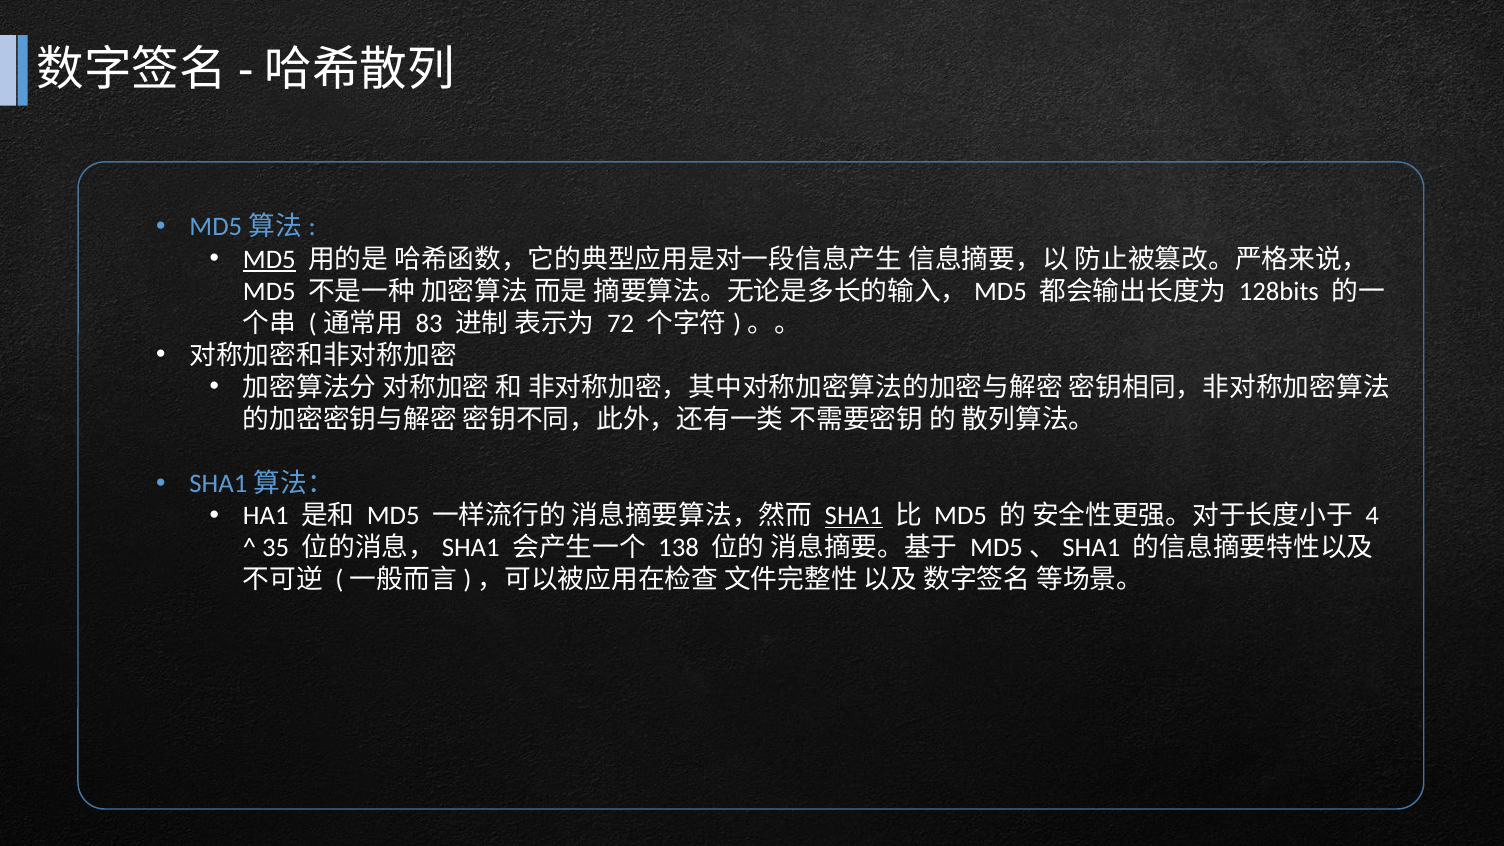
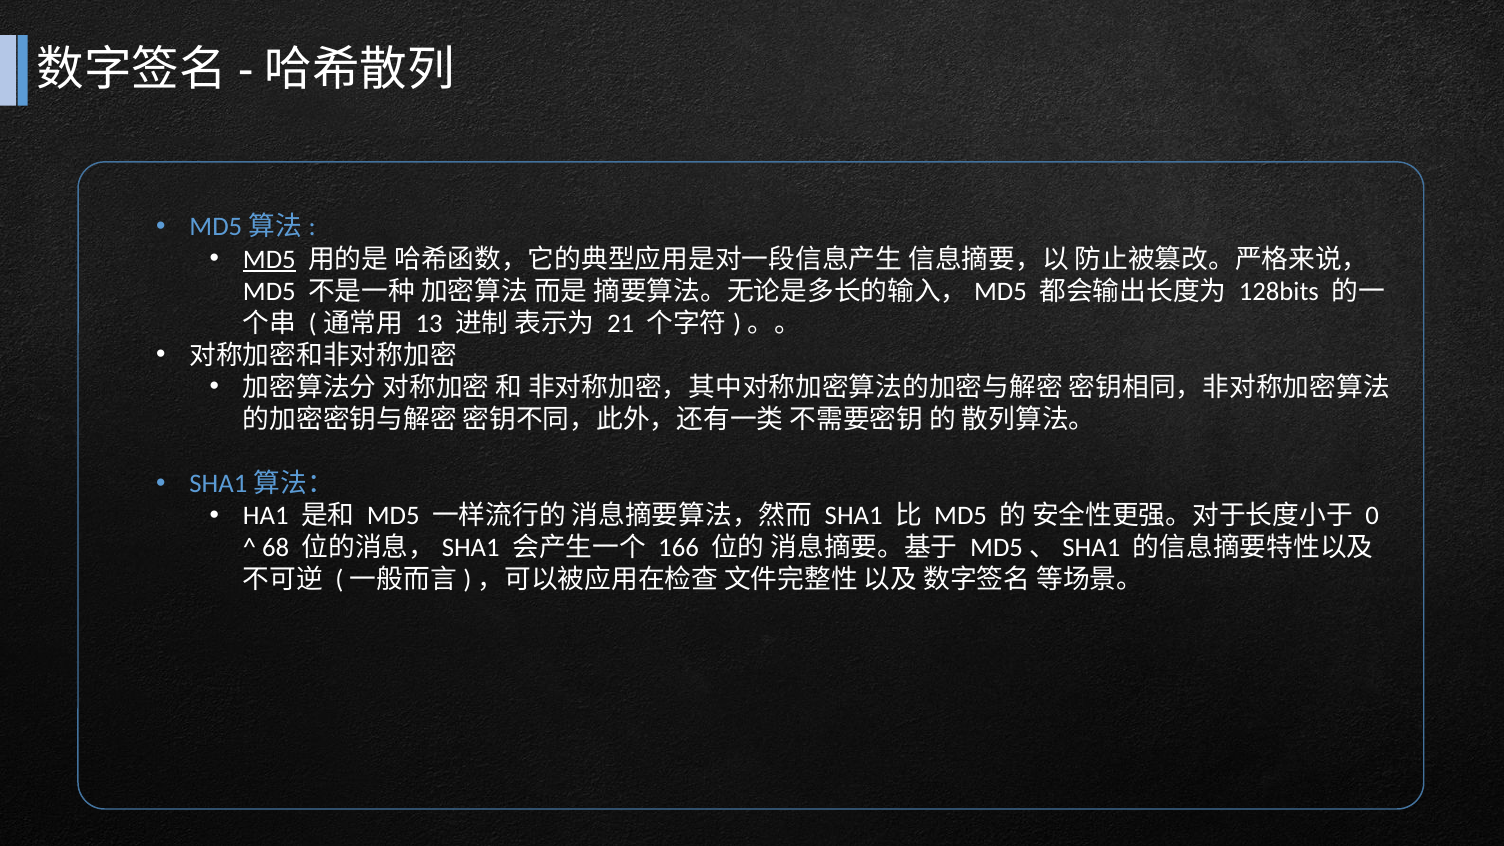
83: 83 -> 13
72: 72 -> 21
SHA1 underline: present -> none
4: 4 -> 0
35: 35 -> 68
138: 138 -> 166
